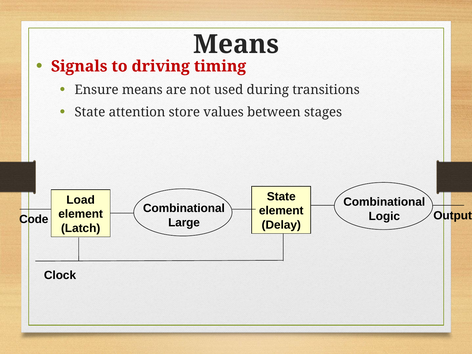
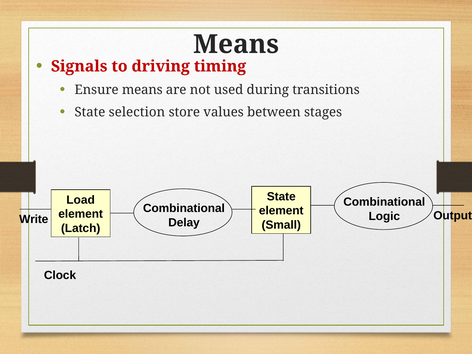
attention: attention -> selection
Code: Code -> Write
Large: Large -> Delay
Delay: Delay -> Small
